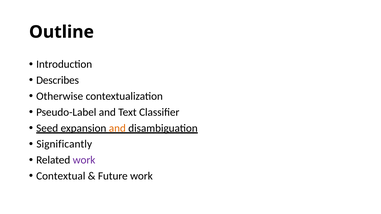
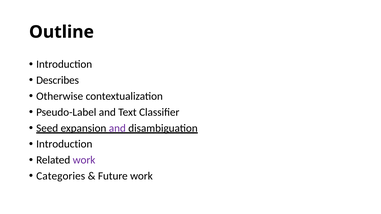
and at (117, 128) colour: orange -> purple
Significantly at (64, 144): Significantly -> Introduction
Contextual: Contextual -> Categories
